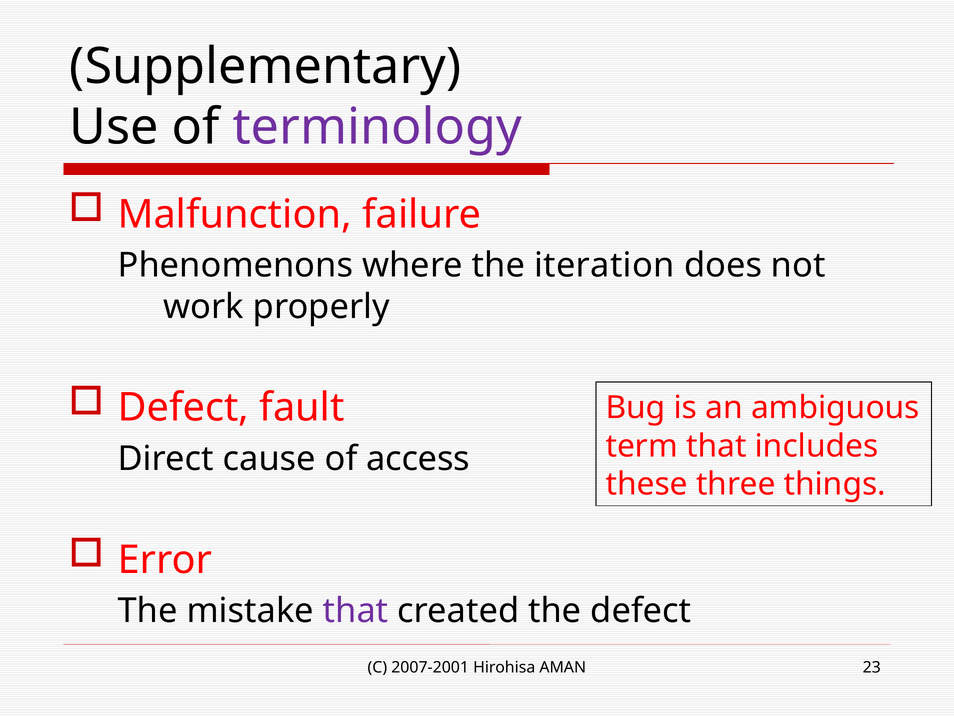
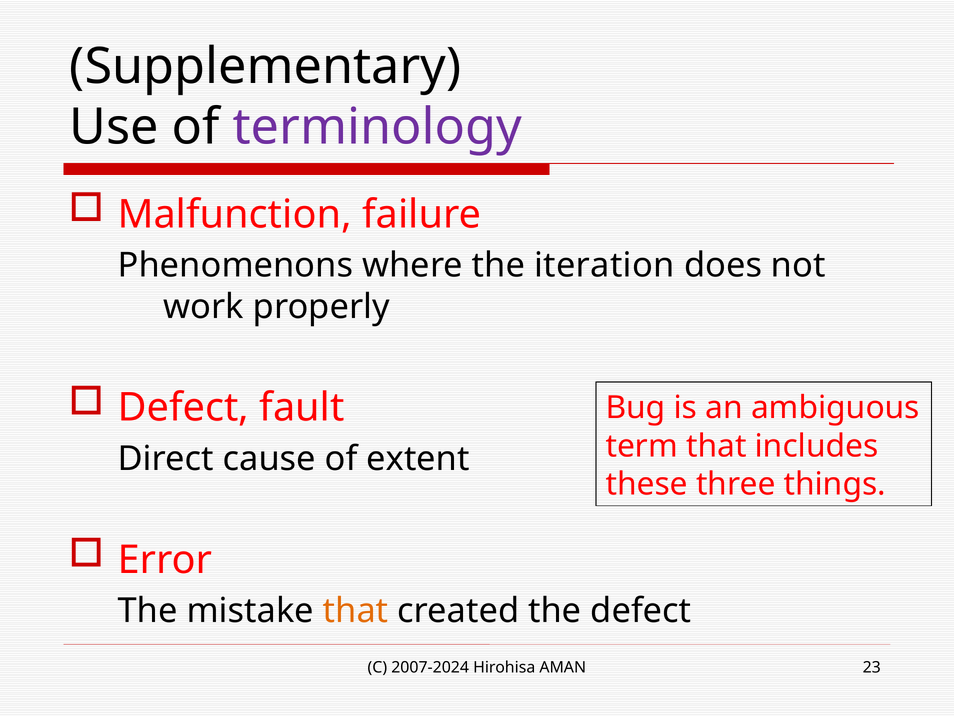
access: access -> extent
that at (356, 611) colour: purple -> orange
2007-2001: 2007-2001 -> 2007-2024
